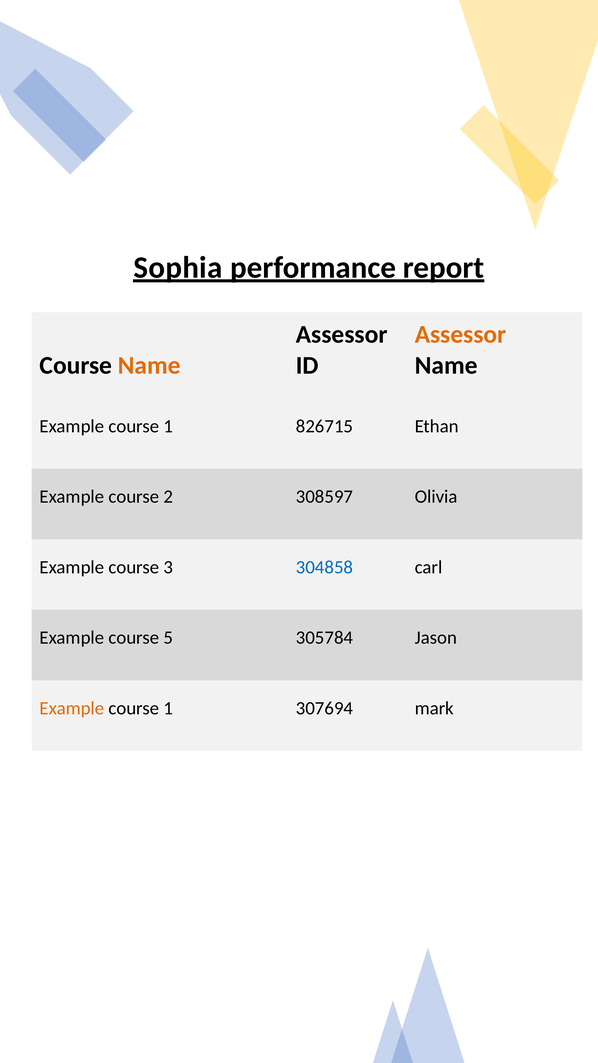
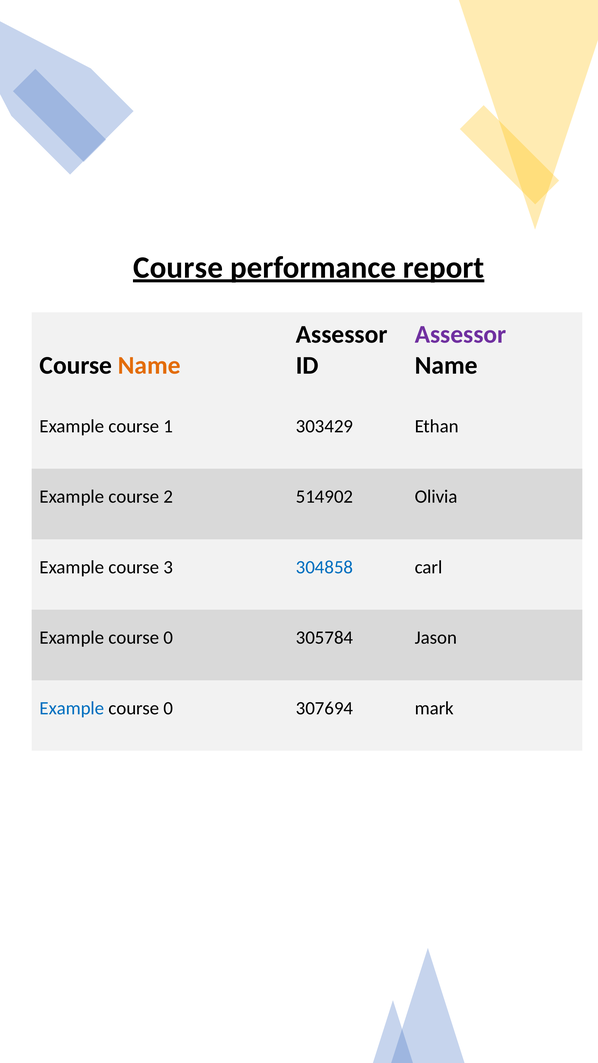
Sophia at (178, 268): Sophia -> Course
Assessor at (460, 334) colour: orange -> purple
826715: 826715 -> 303429
308597: 308597 -> 514902
5 at (168, 638): 5 -> 0
Example at (72, 708) colour: orange -> blue
1 at (168, 708): 1 -> 0
